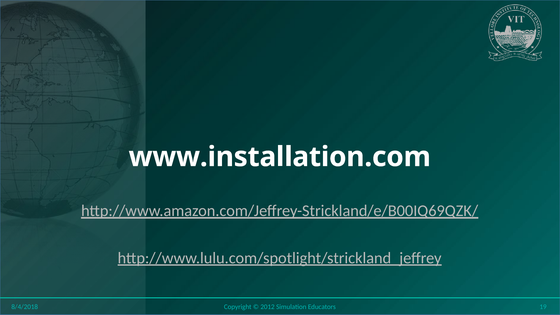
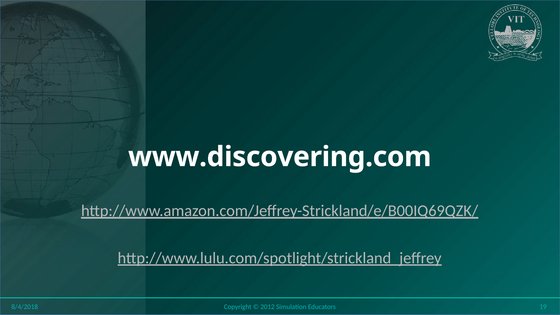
www.installation.com: www.installation.com -> www.discovering.com
